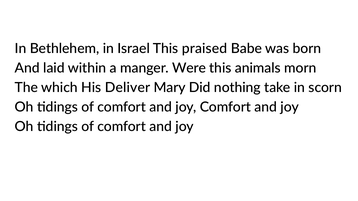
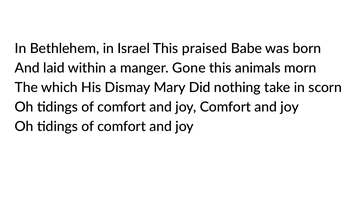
Were: Were -> Gone
Deliver: Deliver -> Dismay
